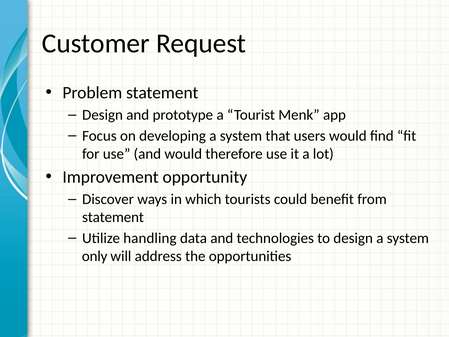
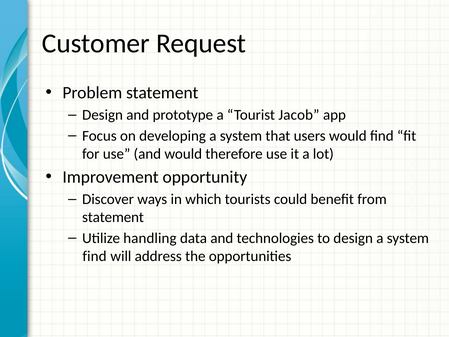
Menk: Menk -> Jacob
only at (95, 256): only -> find
